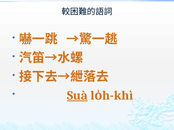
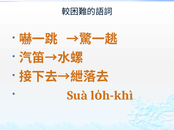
Suà underline: present -> none
